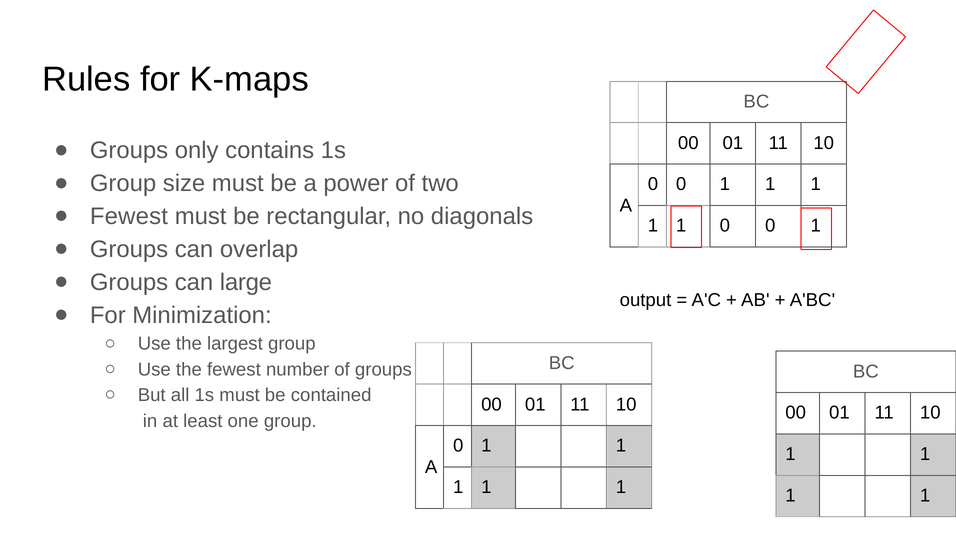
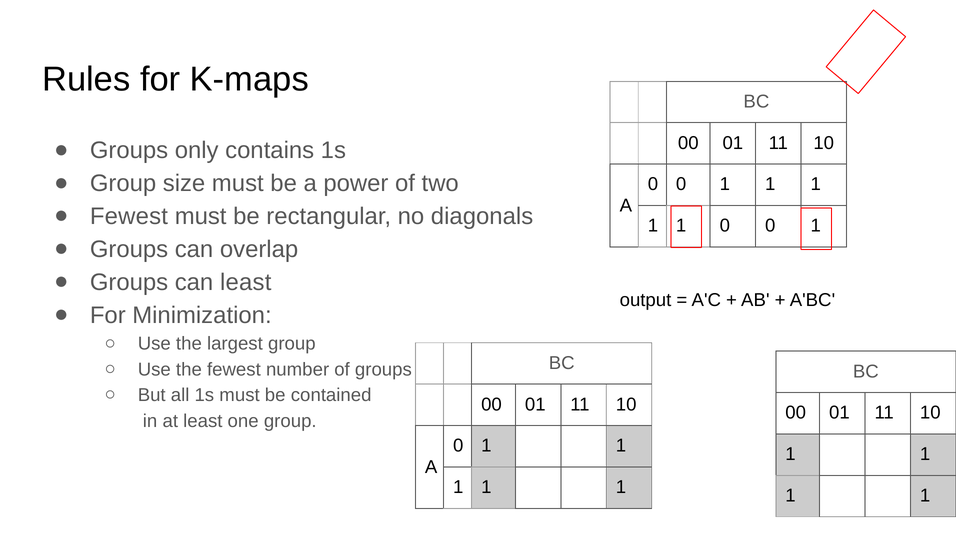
can large: large -> least
